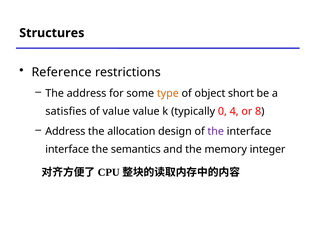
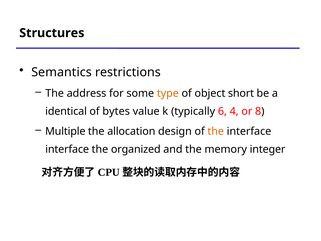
Reference: Reference -> Semantics
satisfies: satisfies -> identical
of value: value -> bytes
0: 0 -> 6
Address at (65, 131): Address -> Multiple
the at (216, 131) colour: purple -> orange
semantics: semantics -> organized
